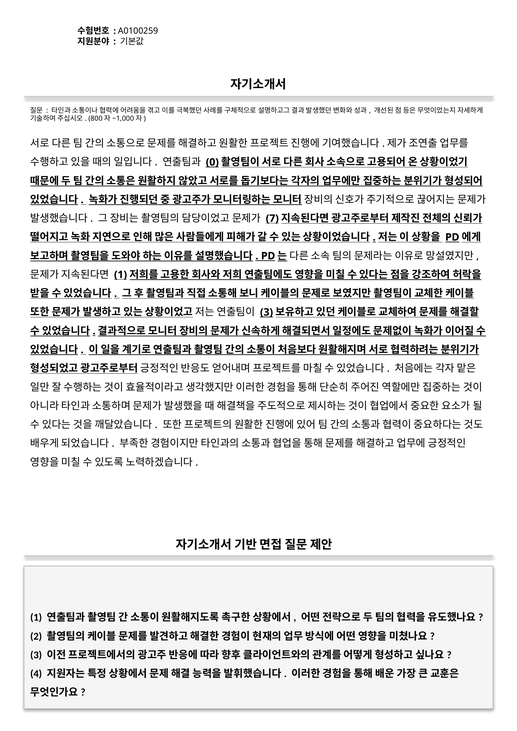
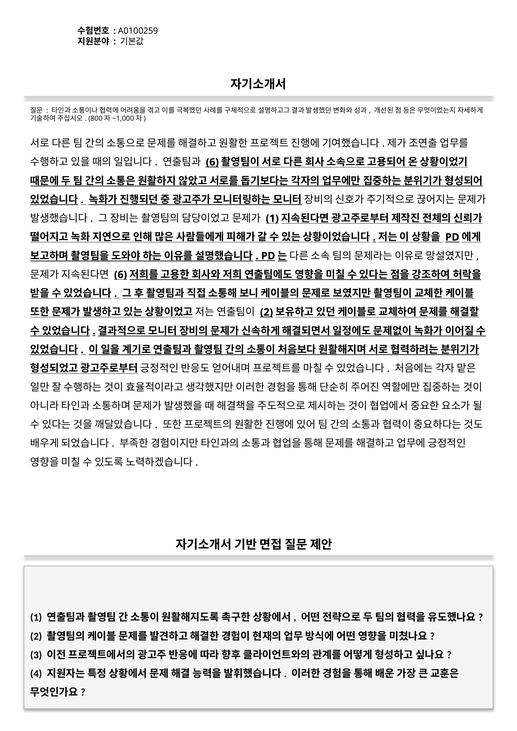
0 at (212, 162): 0 -> 6
7 at (272, 219): 7 -> 1
1 at (121, 275): 1 -> 6
3 at (267, 312): 3 -> 2
